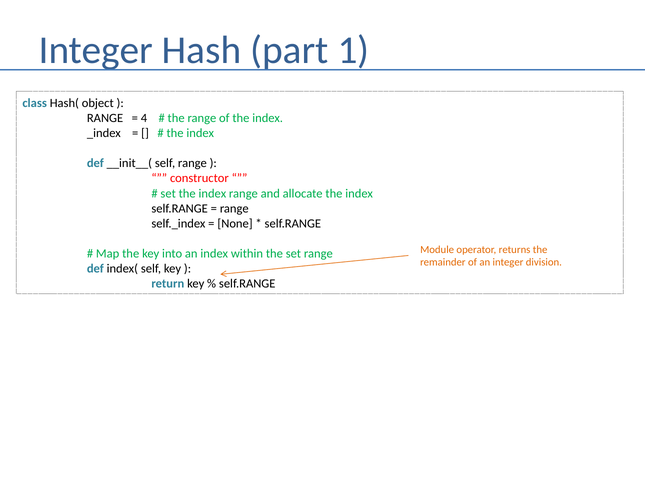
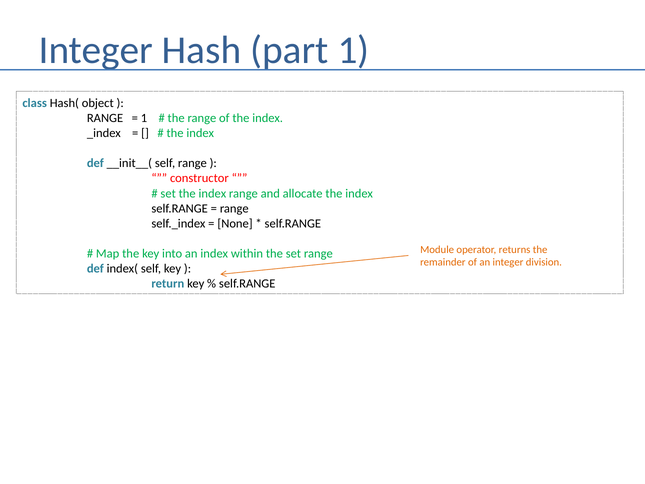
4 at (144, 118): 4 -> 1
